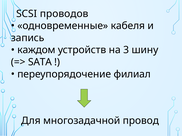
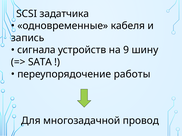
проводов: проводов -> задатчика
каждом: каждом -> сигнала
3: 3 -> 9
филиал: филиал -> работы
